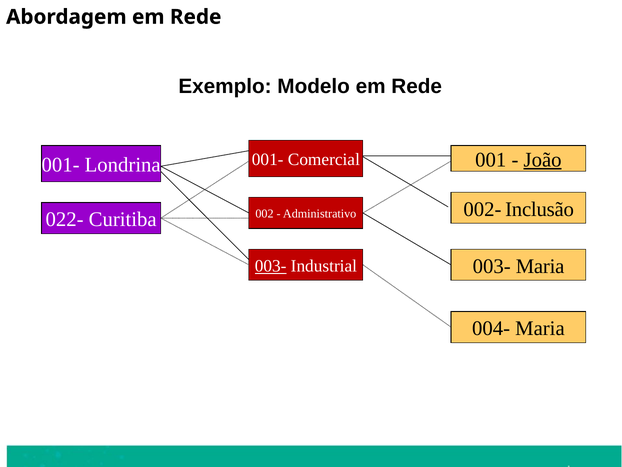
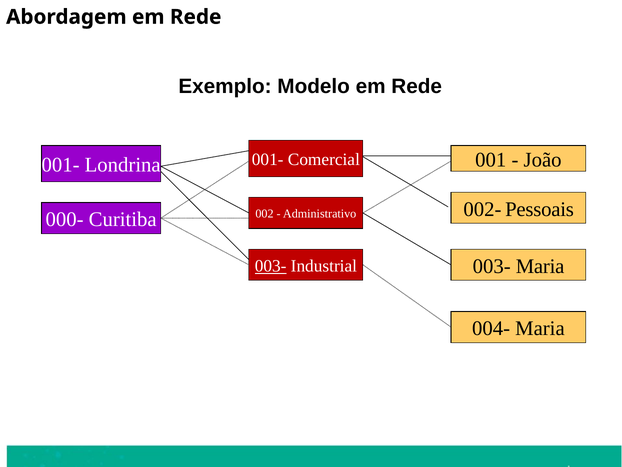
João underline: present -> none
Inclusão: Inclusão -> Pessoais
022-: 022- -> 000-
